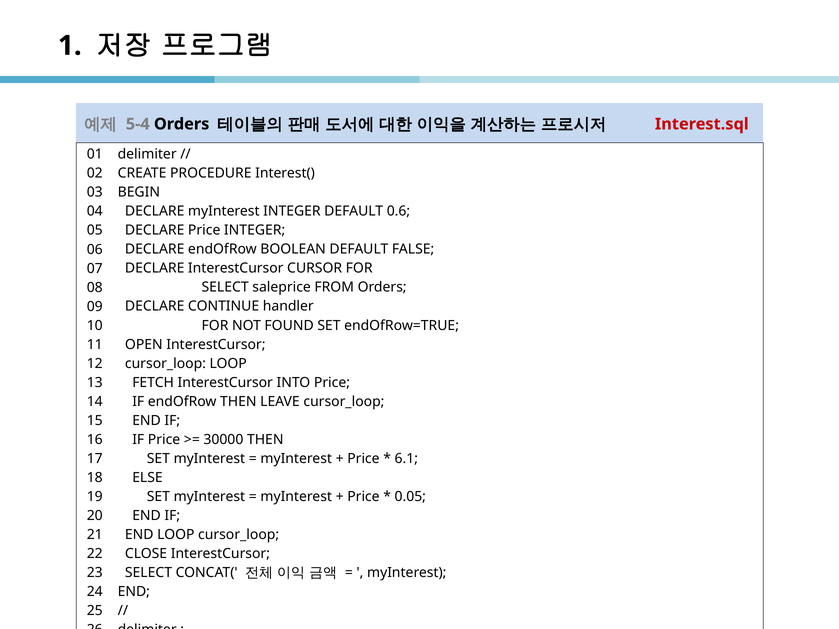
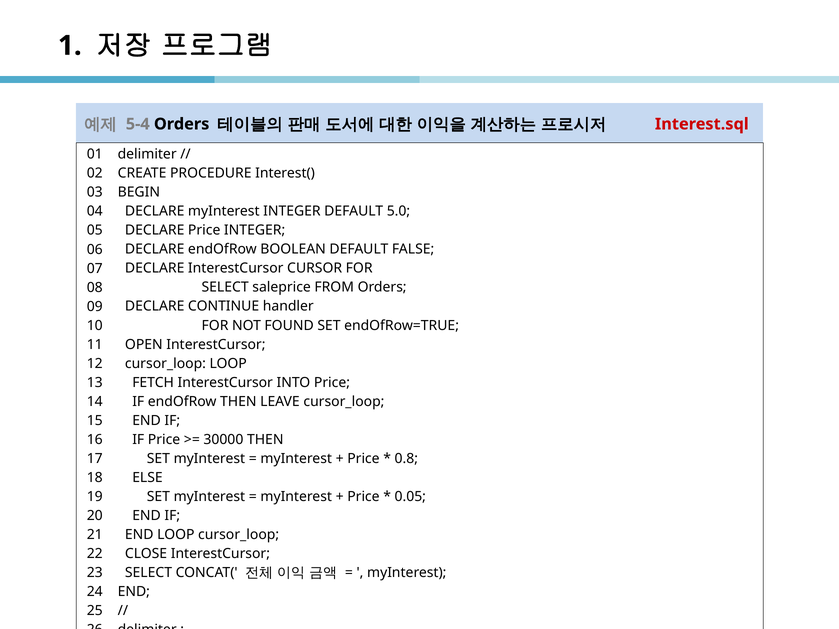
0.6: 0.6 -> 5.0
6.1: 6.1 -> 0.8
